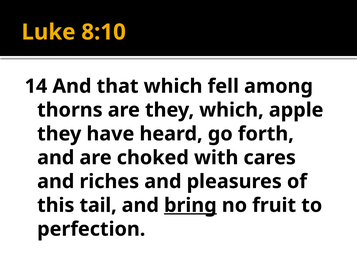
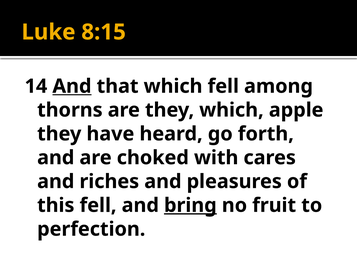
8:10: 8:10 -> 8:15
And at (72, 86) underline: none -> present
this tail: tail -> fell
